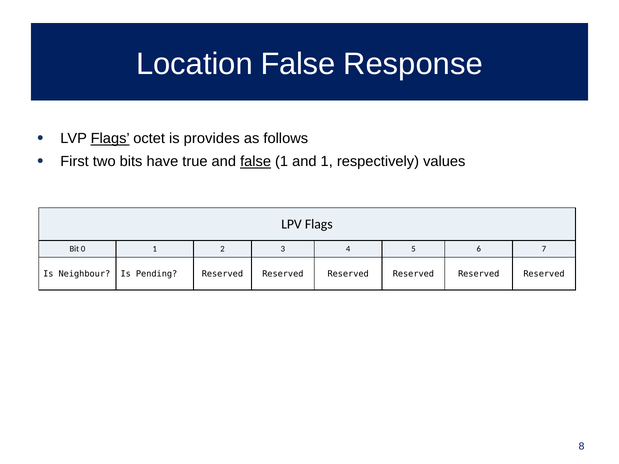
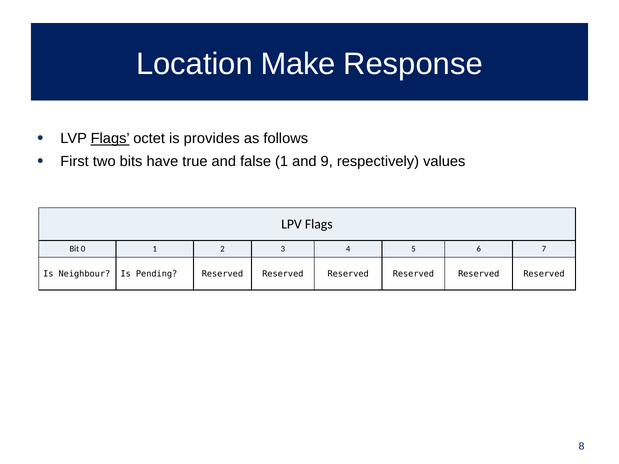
Location False: False -> Make
false at (256, 162) underline: present -> none
and 1: 1 -> 9
